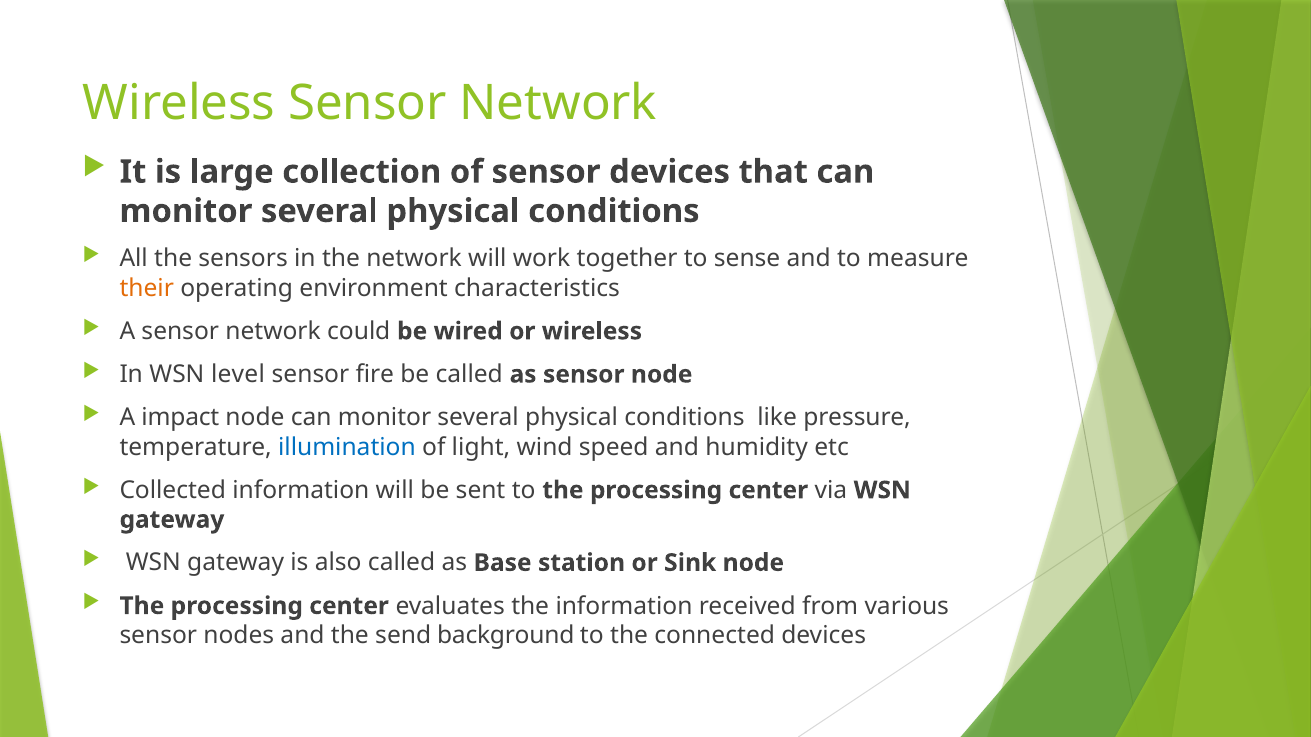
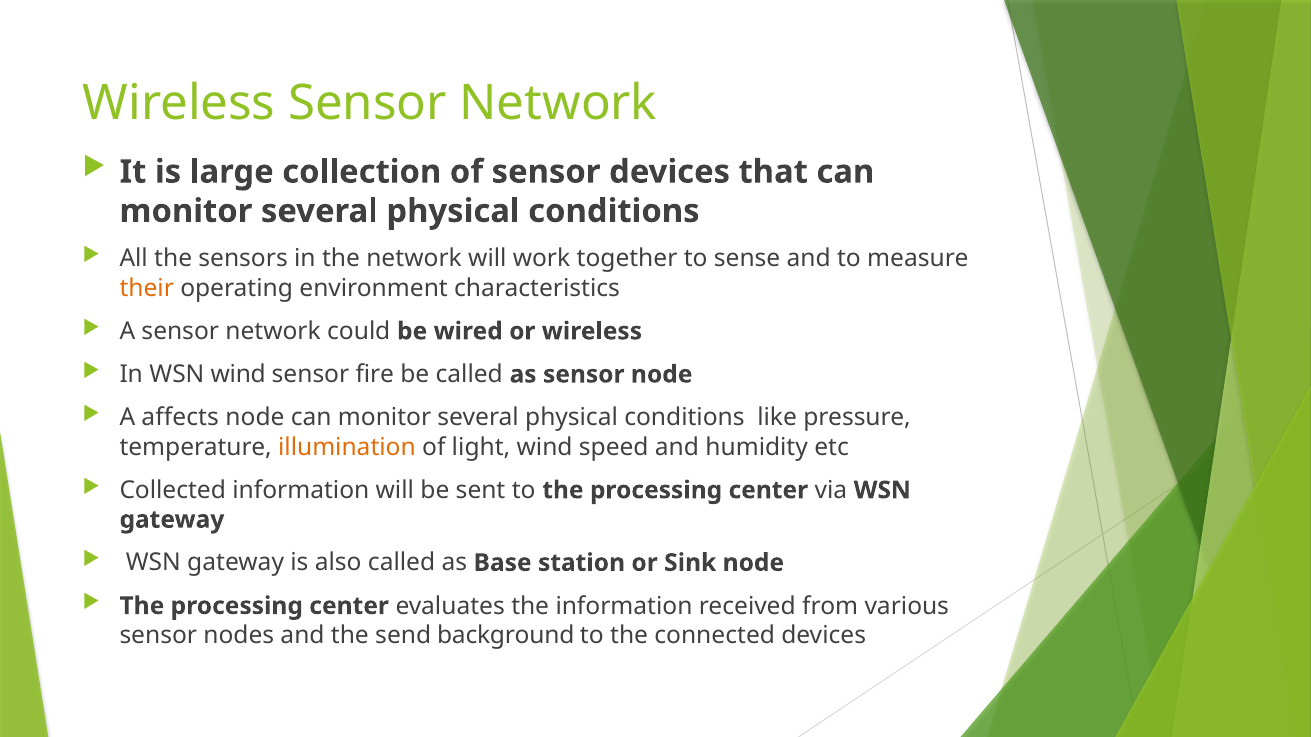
WSN level: level -> wind
impact: impact -> affects
illumination colour: blue -> orange
